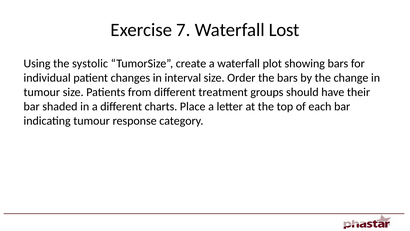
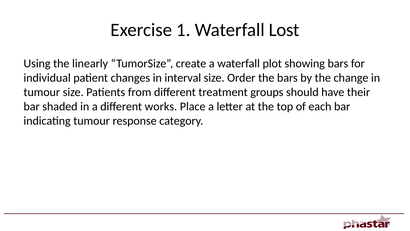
7: 7 -> 1
systolic: systolic -> linearly
charts: charts -> works
